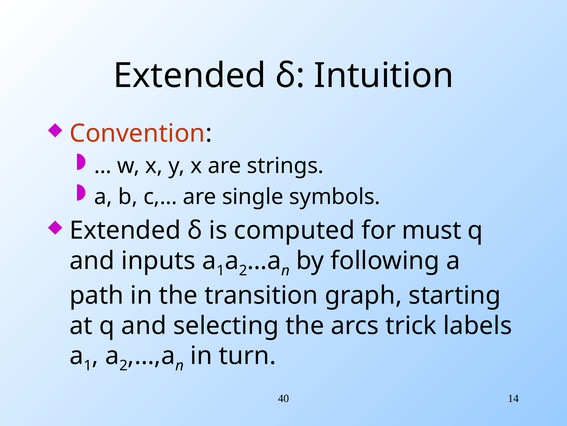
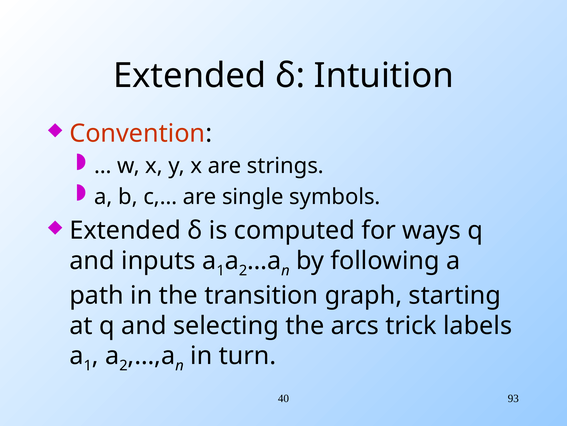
must: must -> ways
14: 14 -> 93
